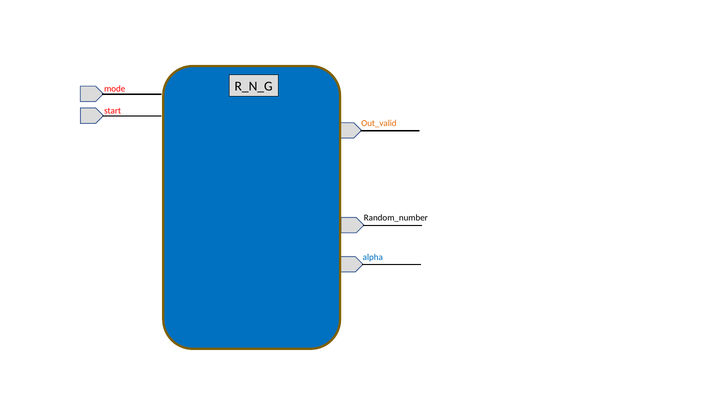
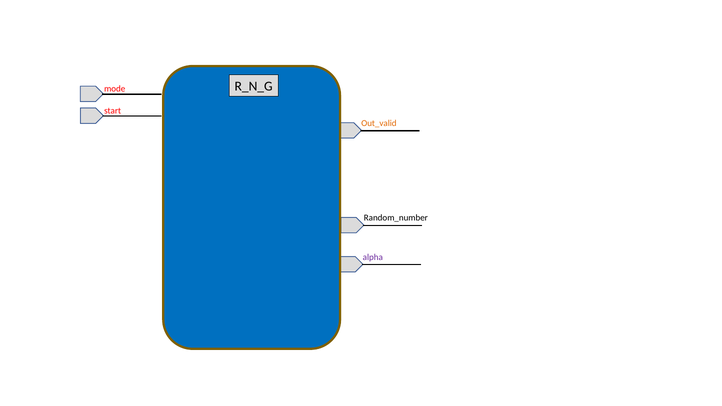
alpha colour: blue -> purple
